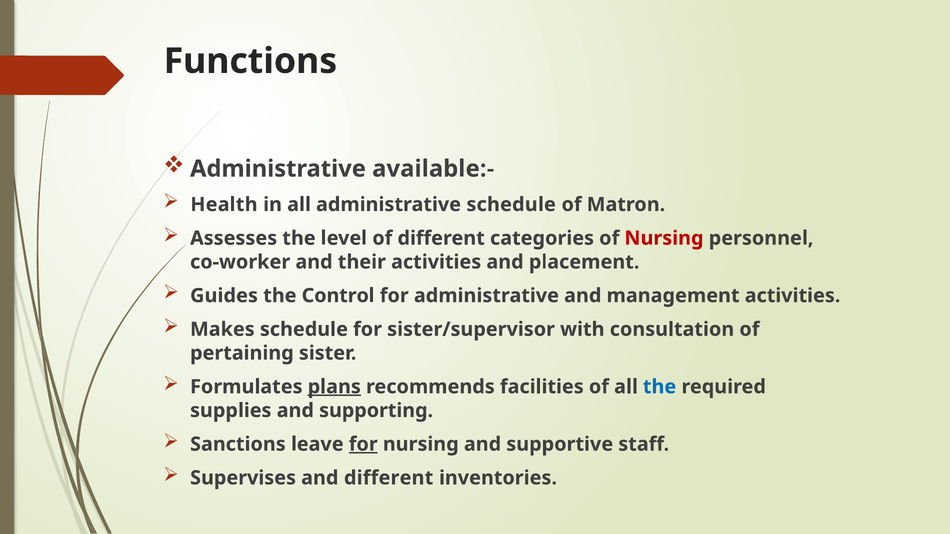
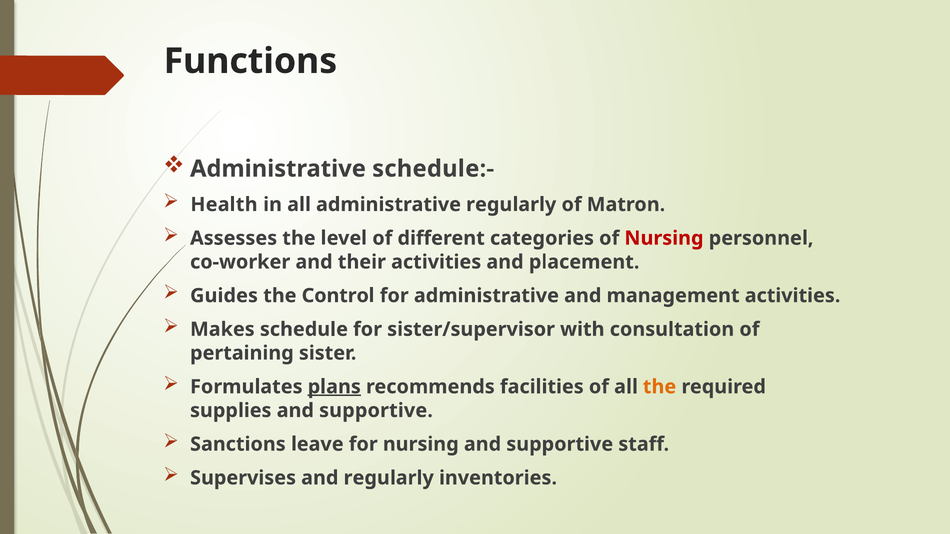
available:-: available:- -> schedule:-
administrative schedule: schedule -> regularly
the at (660, 387) colour: blue -> orange
supplies and supporting: supporting -> supportive
for at (363, 444) underline: present -> none
and different: different -> regularly
